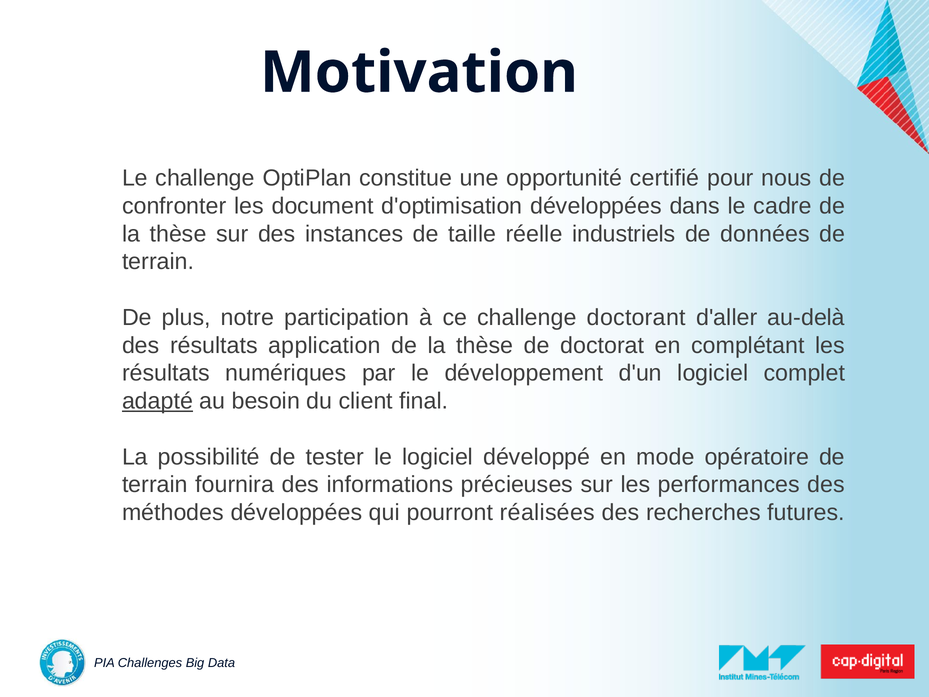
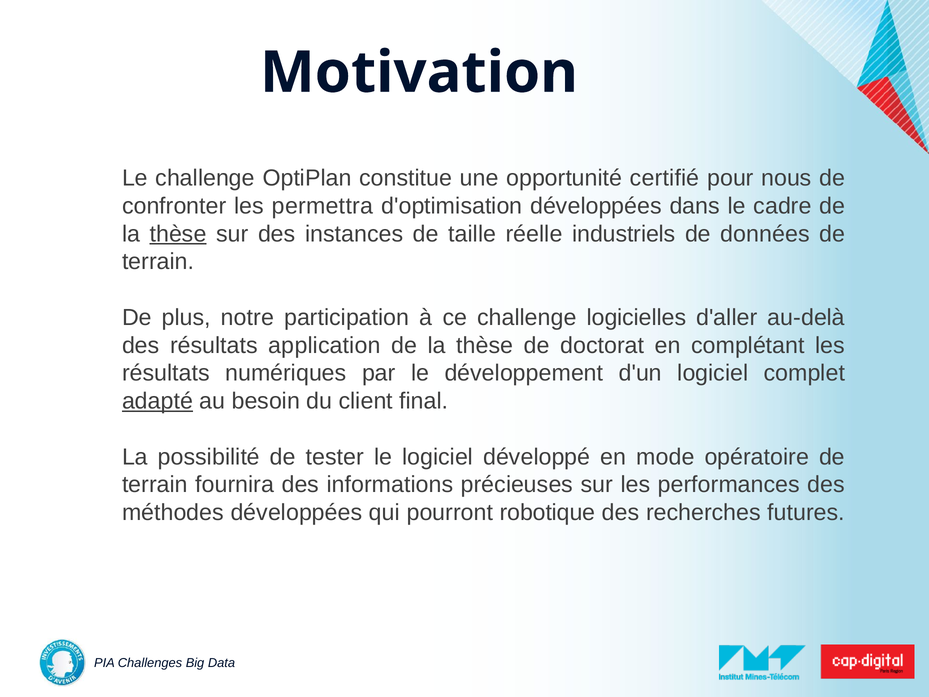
document: document -> permettra
thèse at (178, 234) underline: none -> present
doctorant: doctorant -> logicielles
réalisées: réalisées -> robotique
